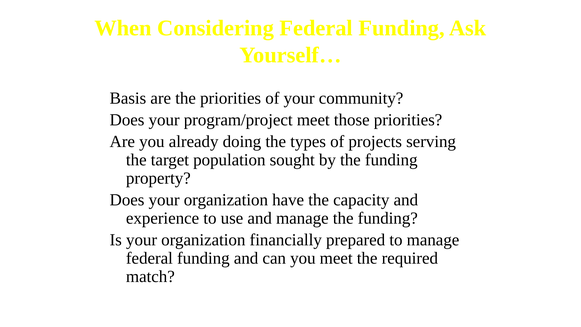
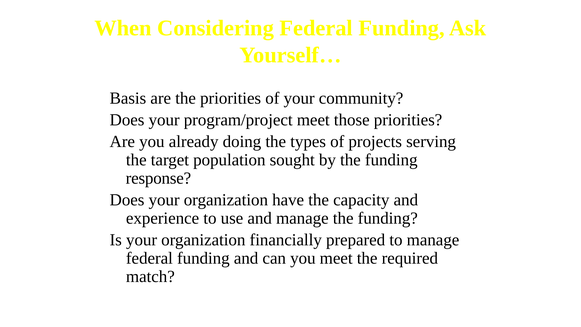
property: property -> response
